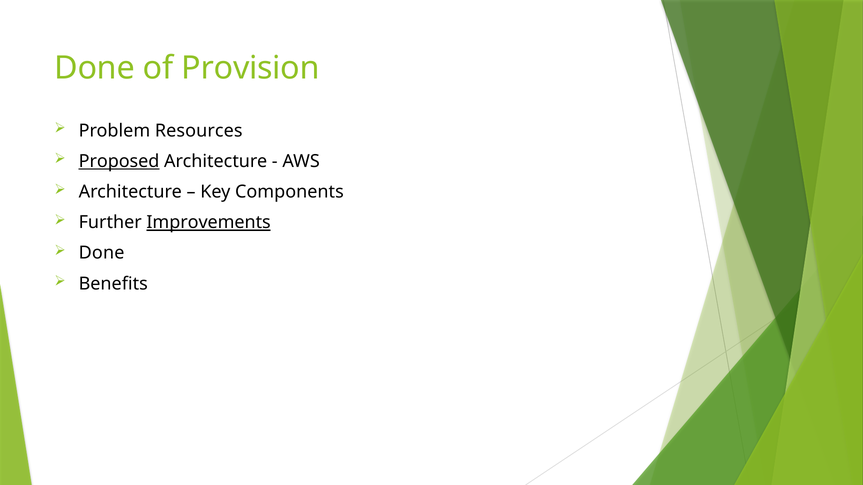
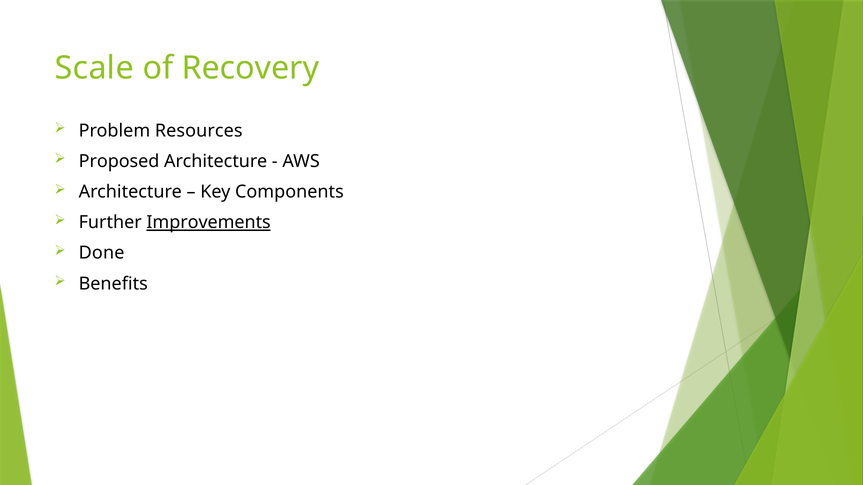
Done at (95, 68): Done -> Scale
Provision: Provision -> Recovery
Proposed underline: present -> none
